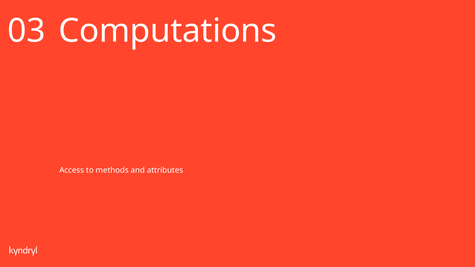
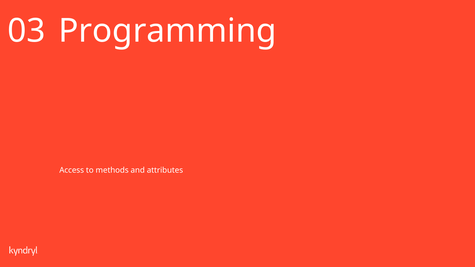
Computations: Computations -> Programming
